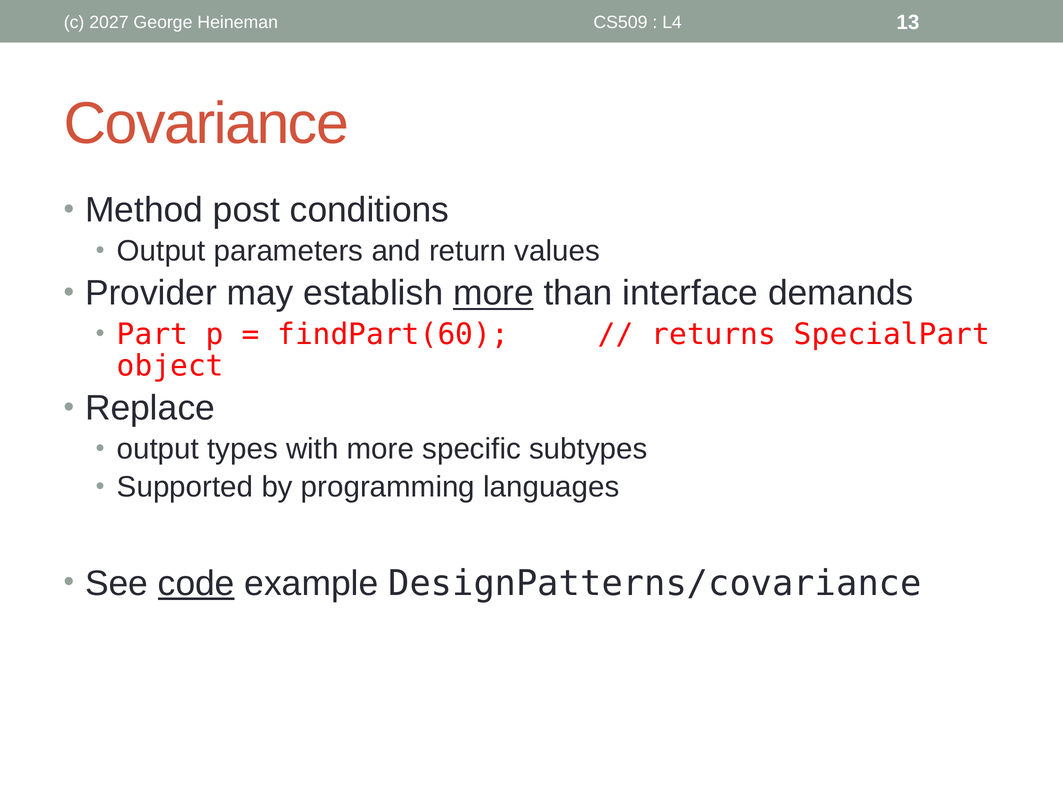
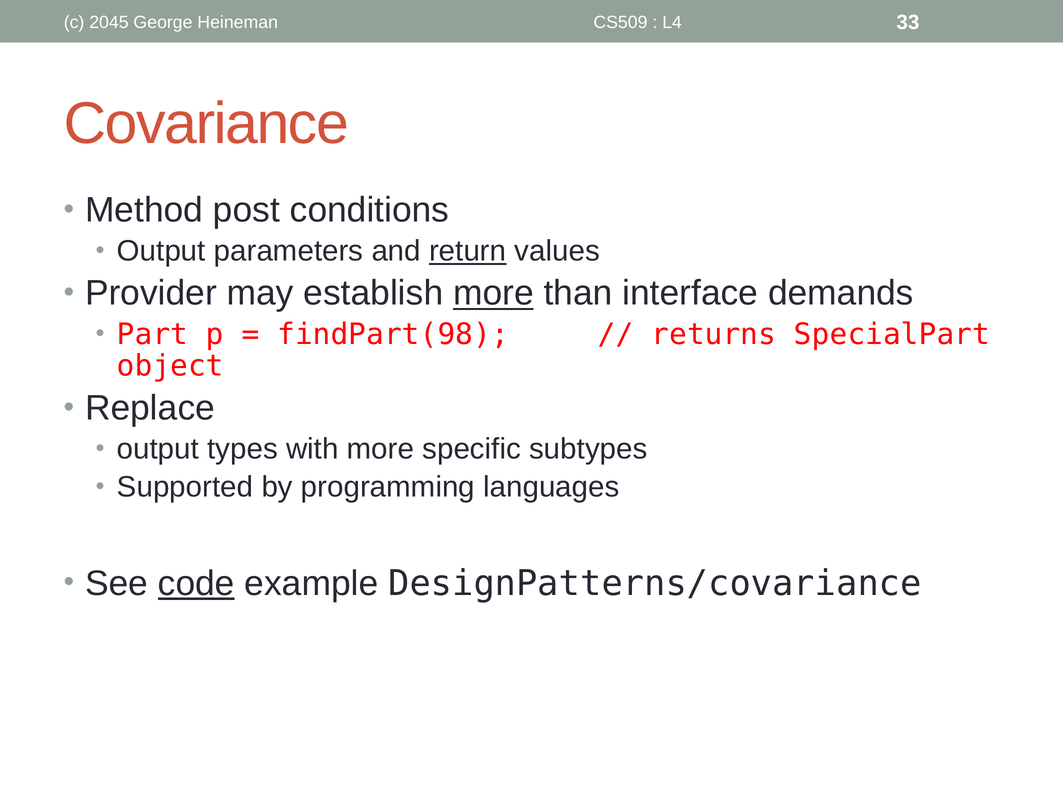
2027: 2027 -> 2045
13: 13 -> 33
return underline: none -> present
findPart(60: findPart(60 -> findPart(98
